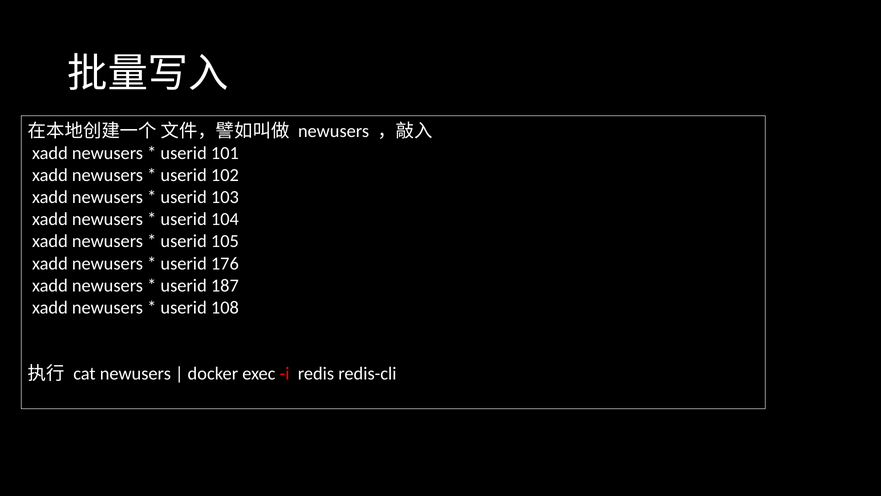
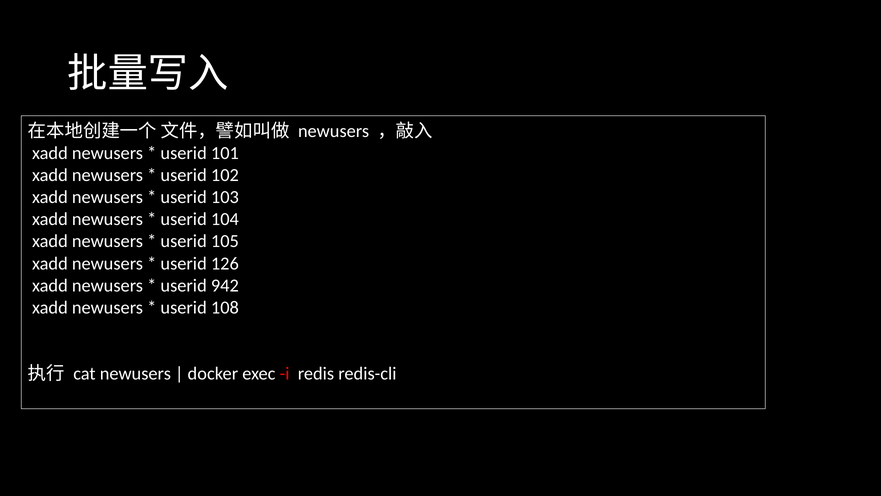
176: 176 -> 126
187: 187 -> 942
